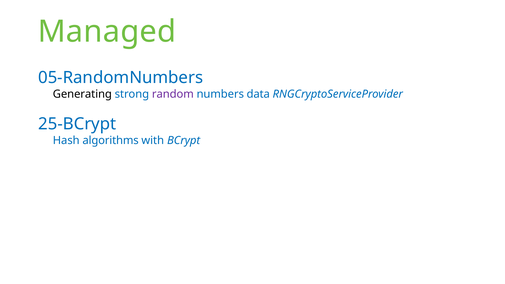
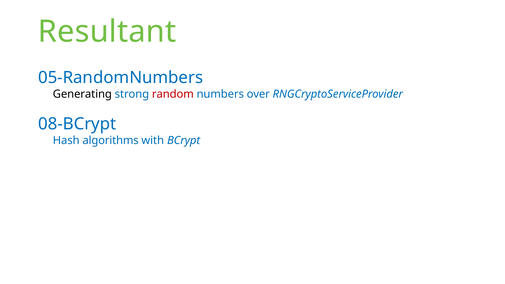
Managed: Managed -> Resultant
random colour: purple -> red
data: data -> over
25-BCrypt: 25-BCrypt -> 08-BCrypt
